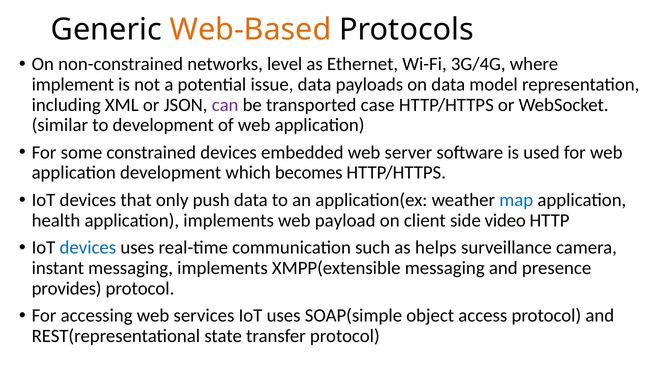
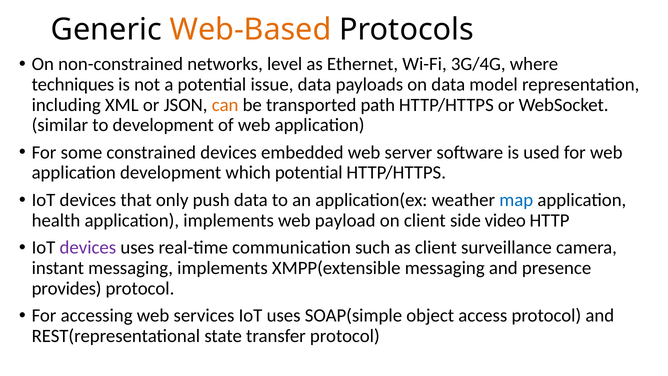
implement: implement -> techniques
can colour: purple -> orange
case: case -> path
which becomes: becomes -> potential
devices at (88, 248) colour: blue -> purple
as helps: helps -> client
